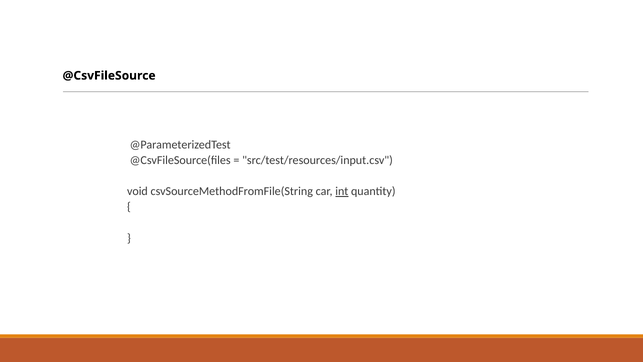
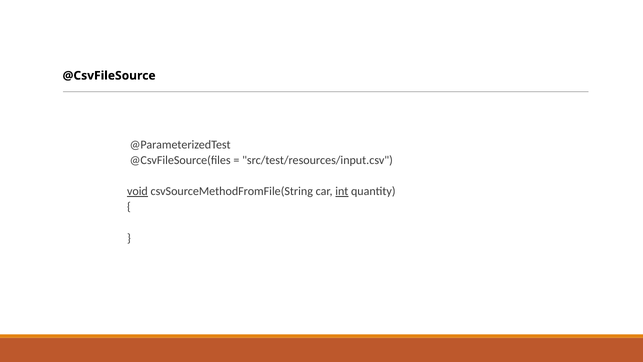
void underline: none -> present
